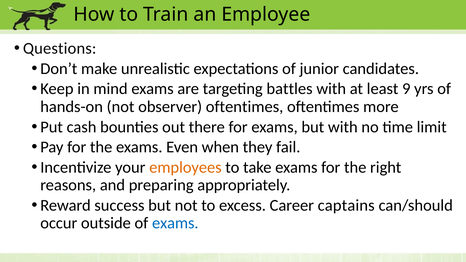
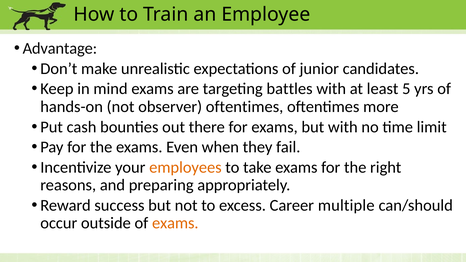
Questions: Questions -> Advantage
9: 9 -> 5
captains: captains -> multiple
exams at (175, 223) colour: blue -> orange
